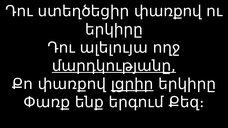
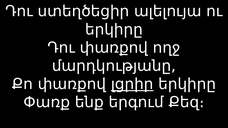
ստեղծեցիր փառքով: փառքով -> ալելույա
Դու ալելույա: ալելույա -> փառքով
մարդկությանը underline: present -> none
